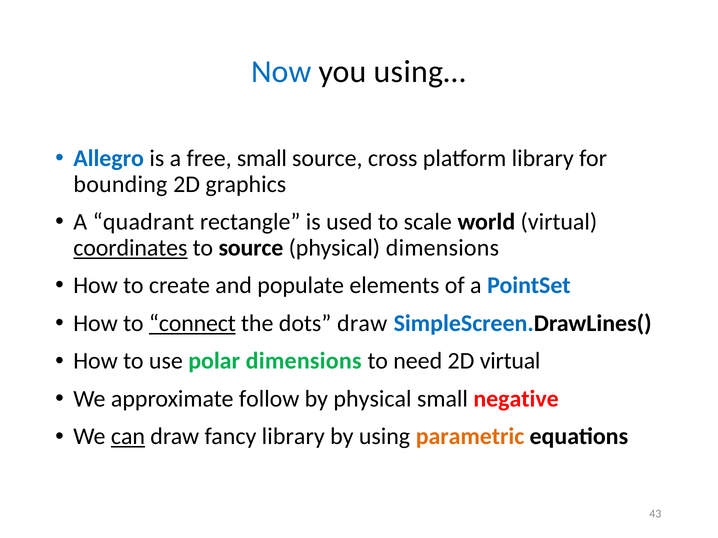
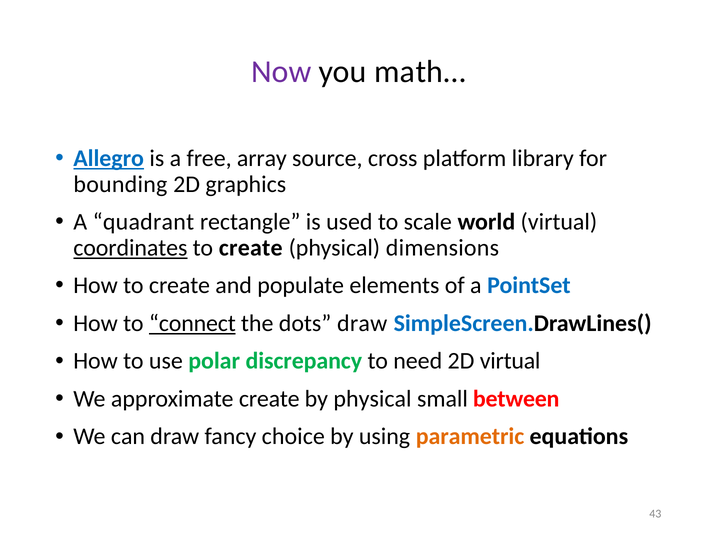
Now colour: blue -> purple
using…: using… -> math…
Allegro underline: none -> present
free small: small -> array
source at (251, 248): source -> create
polar dimensions: dimensions -> discrepancy
approximate follow: follow -> create
negative: negative -> between
can underline: present -> none
fancy library: library -> choice
